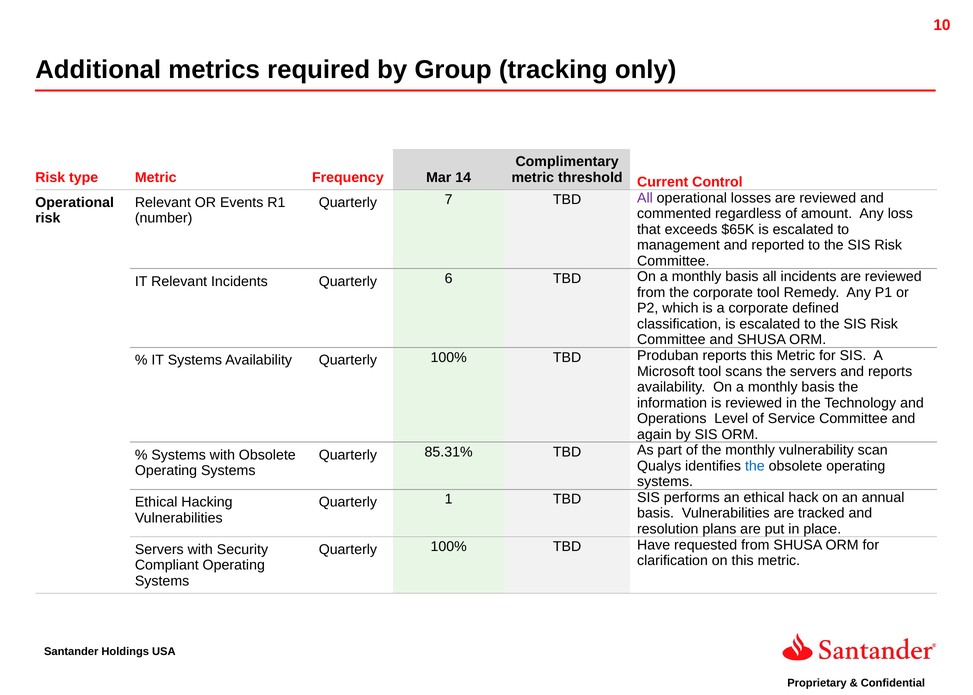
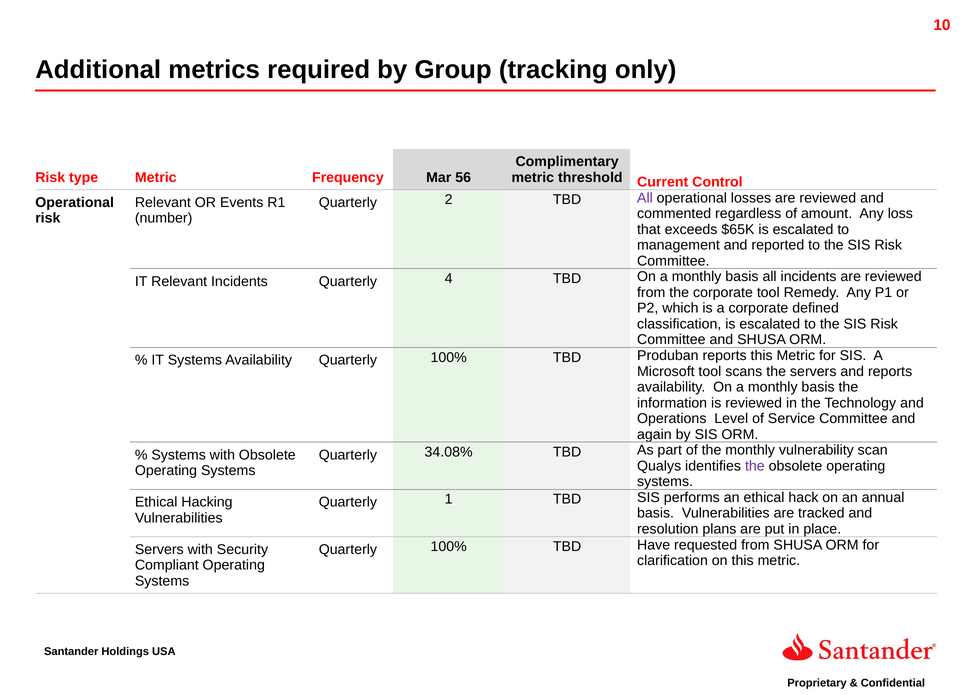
14: 14 -> 56
7: 7 -> 2
6: 6 -> 4
85.31%: 85.31% -> 34.08%
the at (755, 466) colour: blue -> purple
